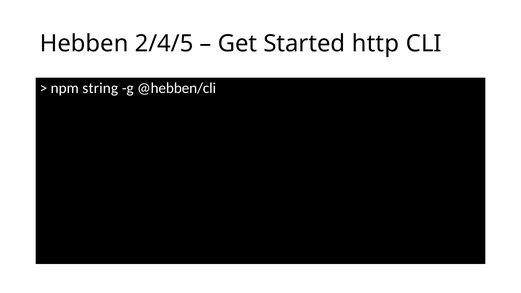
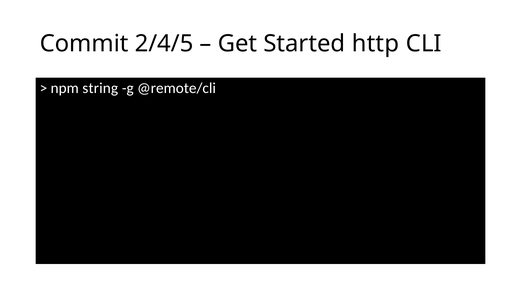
Hebben: Hebben -> Commit
@hebben/cli: @hebben/cli -> @remote/cli
